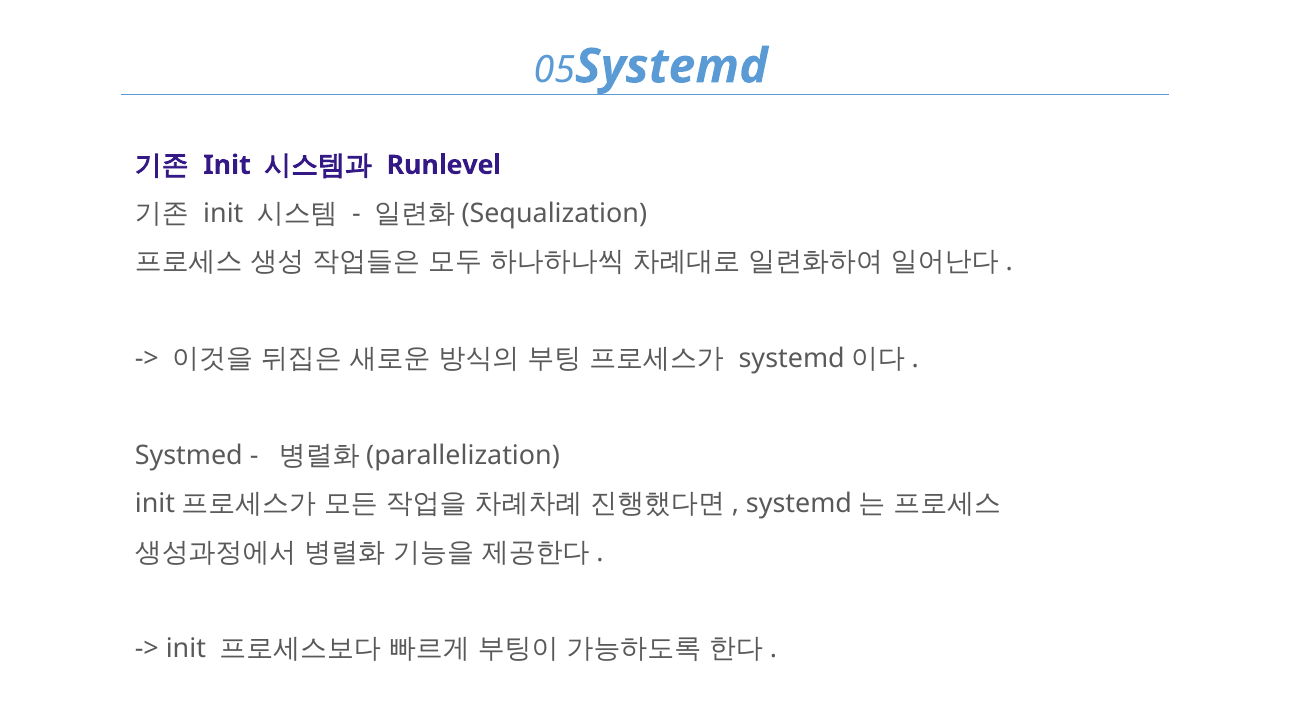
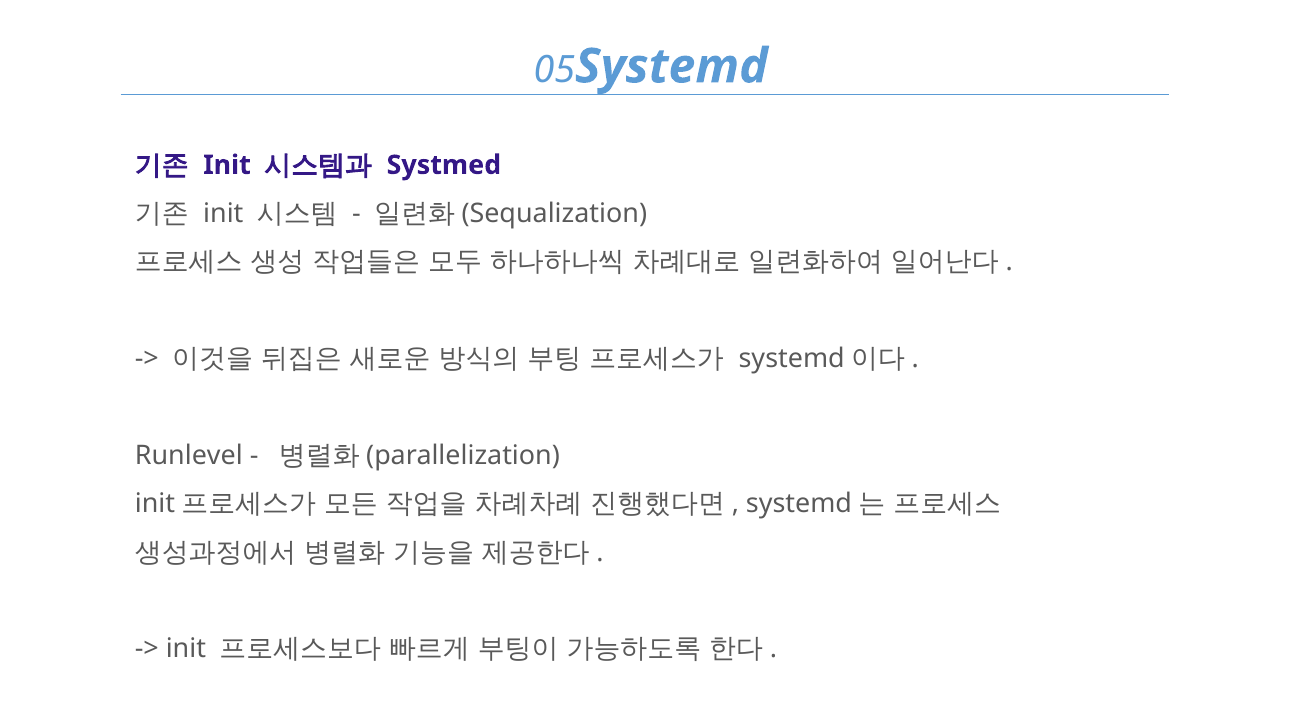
Runlevel: Runlevel -> Systmed
Systmed: Systmed -> Runlevel
